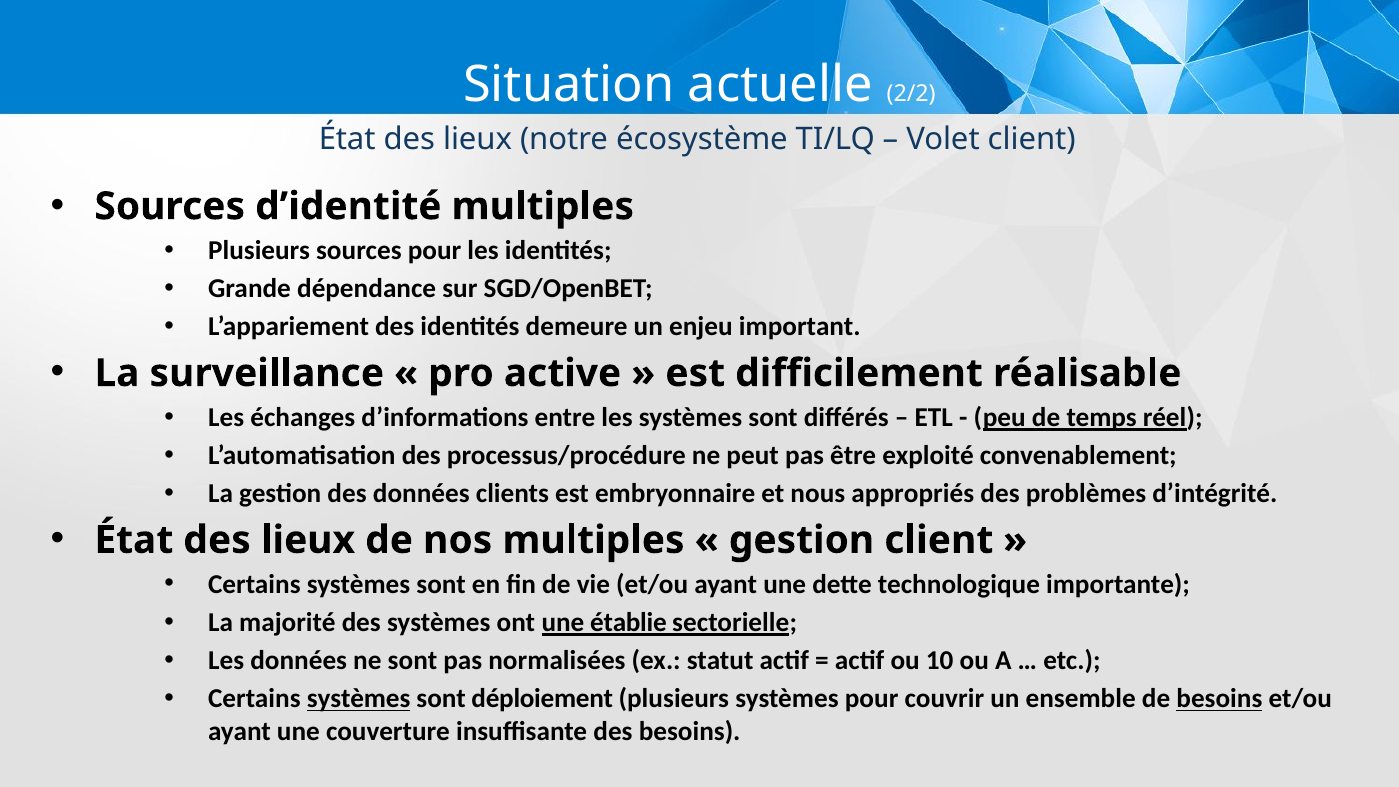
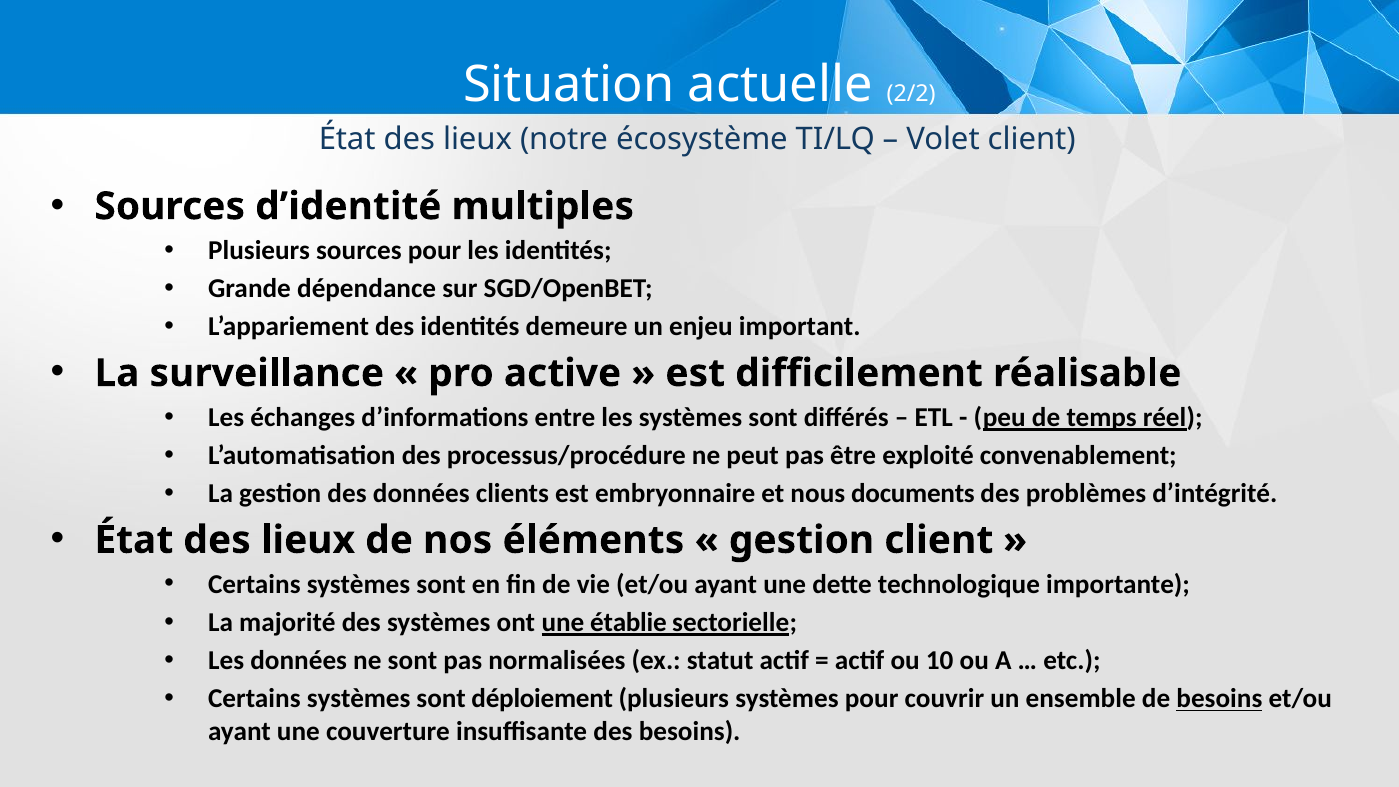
appropriés: appropriés -> documents
nos multiples: multiples -> éléments
systèmes at (359, 699) underline: present -> none
